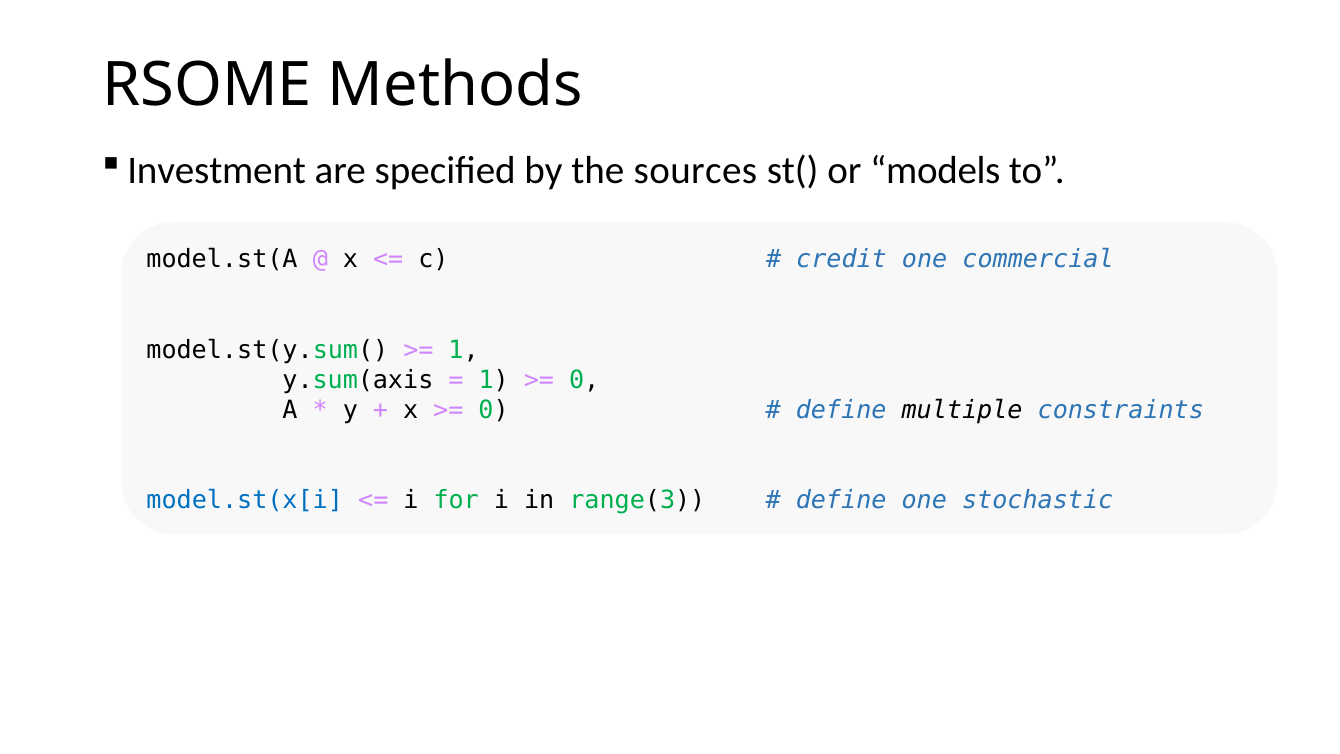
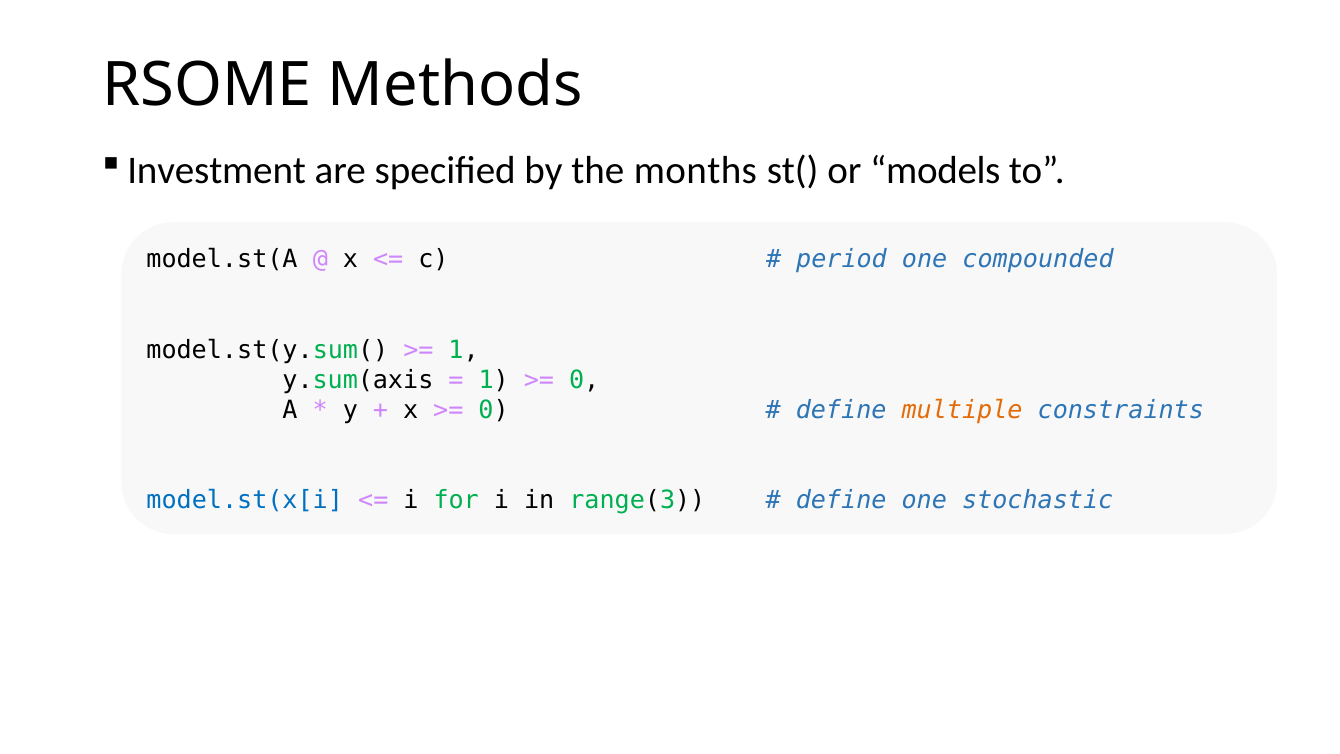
sources: sources -> months
credit: credit -> period
commercial: commercial -> compounded
multiple colour: black -> orange
